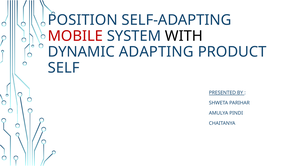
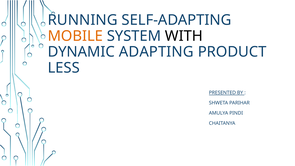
POSITION: POSITION -> RUNNING
MOBILE colour: red -> orange
SELF: SELF -> LESS
